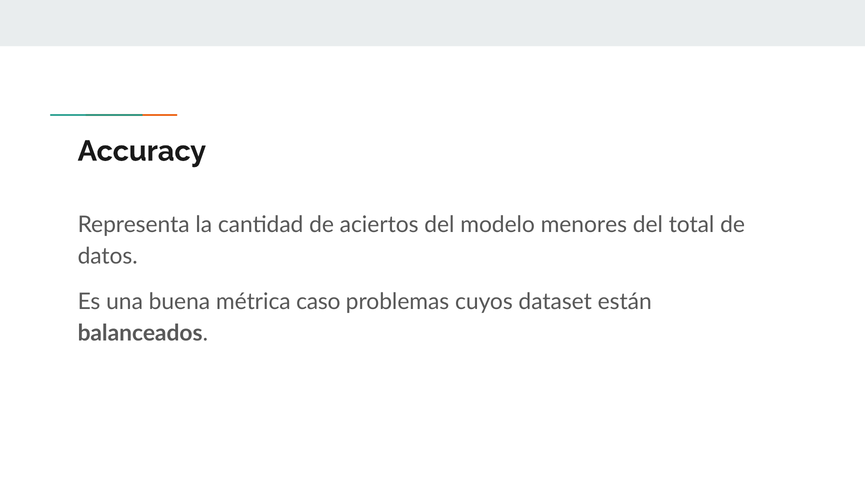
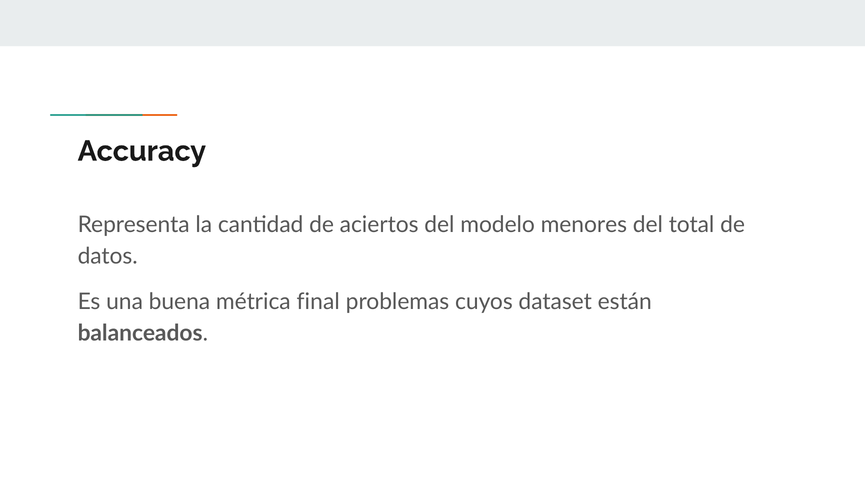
caso: caso -> final
